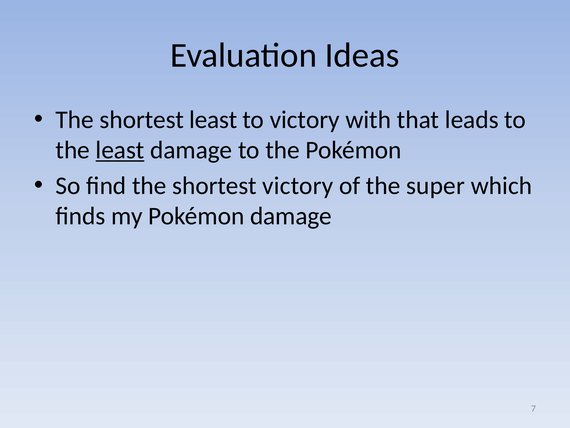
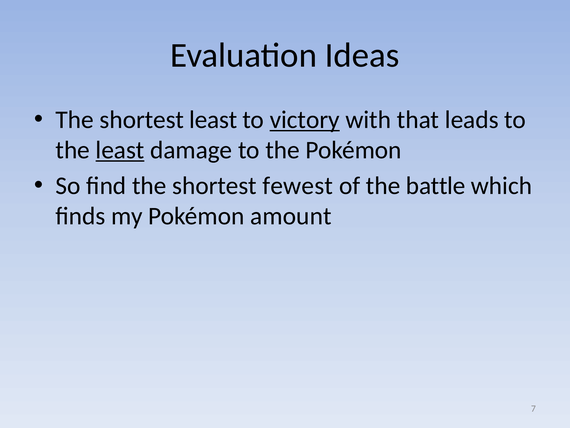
victory at (305, 120) underline: none -> present
shortest victory: victory -> fewest
super: super -> battle
Pokémon damage: damage -> amount
